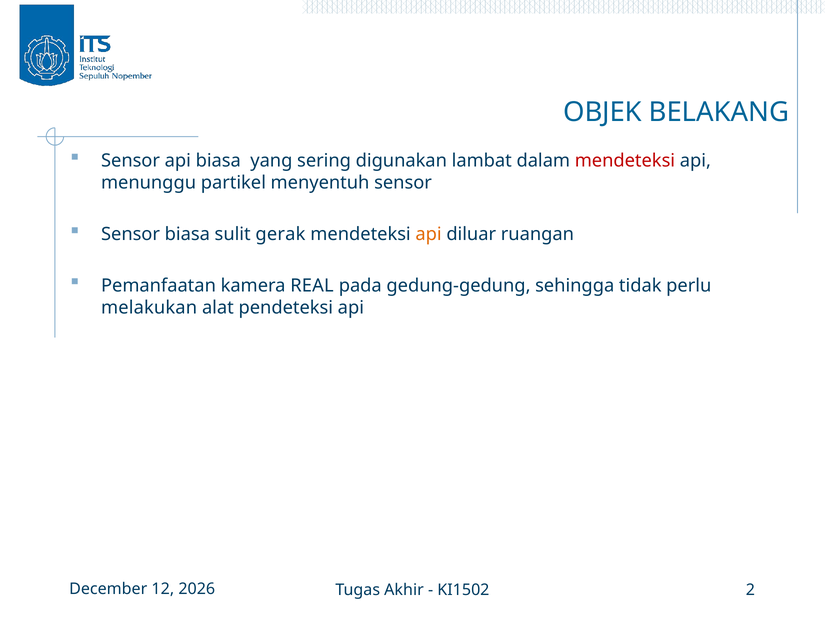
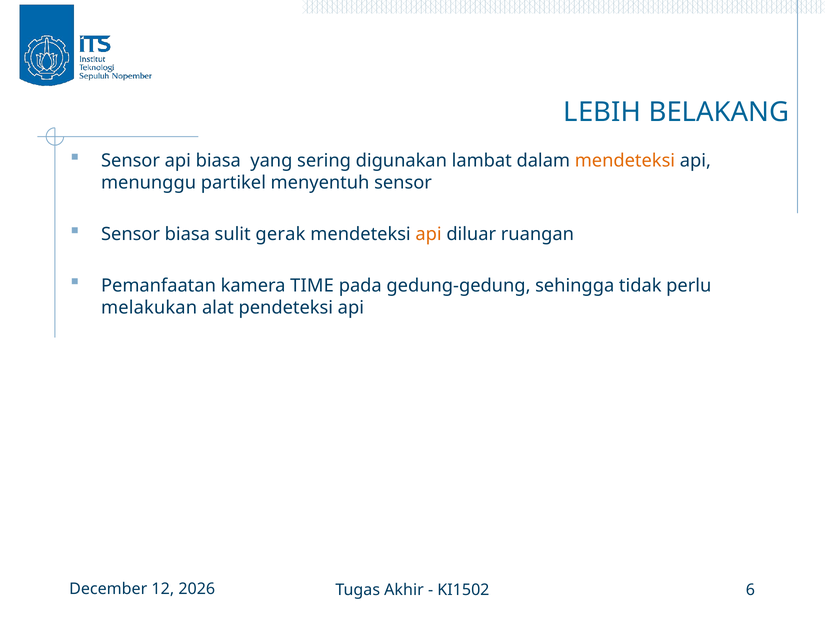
OBJEK: OBJEK -> LEBIH
mendeteksi at (625, 161) colour: red -> orange
REAL: REAL -> TIME
2: 2 -> 6
